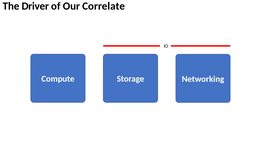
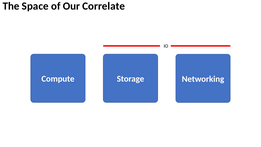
Driver: Driver -> Space
